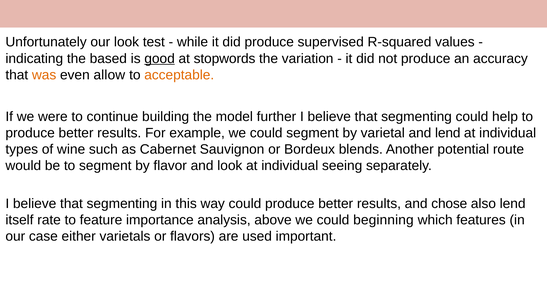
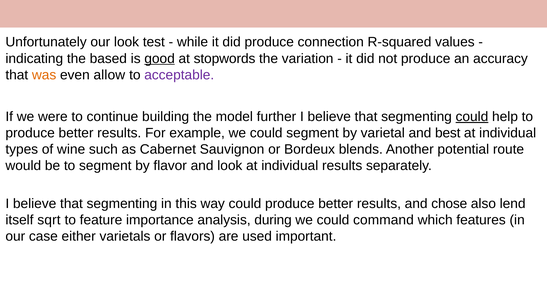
supervised: supervised -> connection
acceptable colour: orange -> purple
could at (472, 117) underline: none -> present
and lend: lend -> best
individual seeing: seeing -> results
rate: rate -> sqrt
above: above -> during
beginning: beginning -> command
